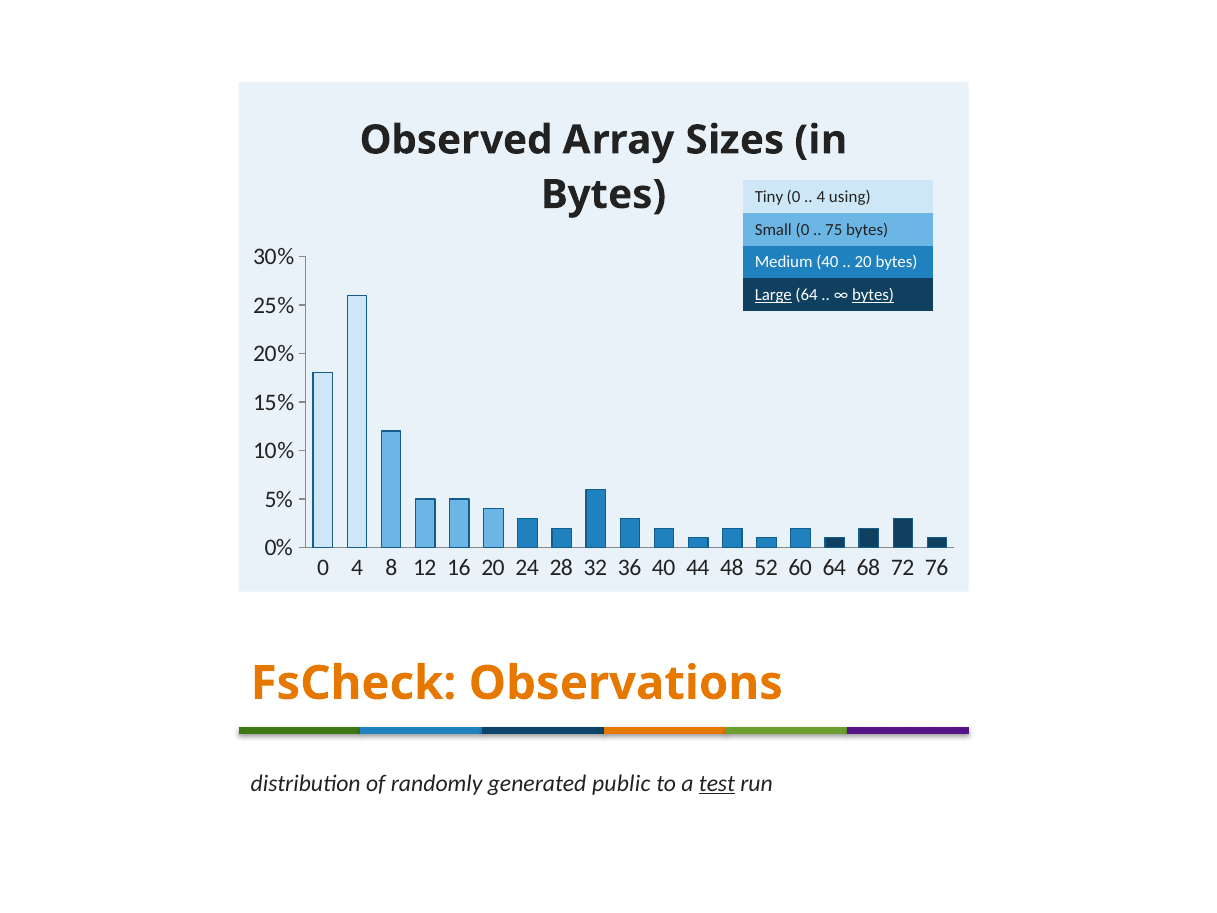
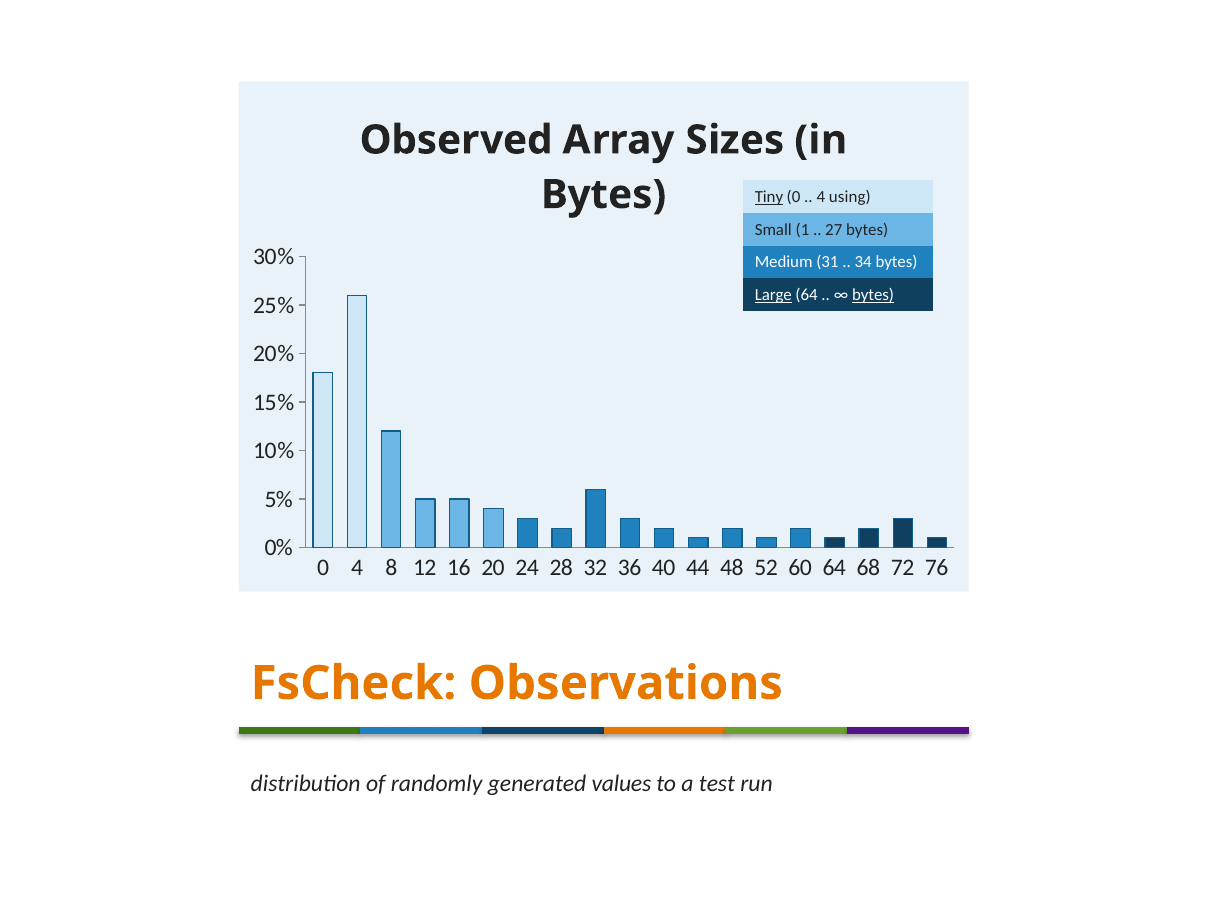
Tiny underline: none -> present
Small 0: 0 -> 1
75: 75 -> 27
Medium 40: 40 -> 31
20 at (863, 262): 20 -> 34
public: public -> values
test underline: present -> none
